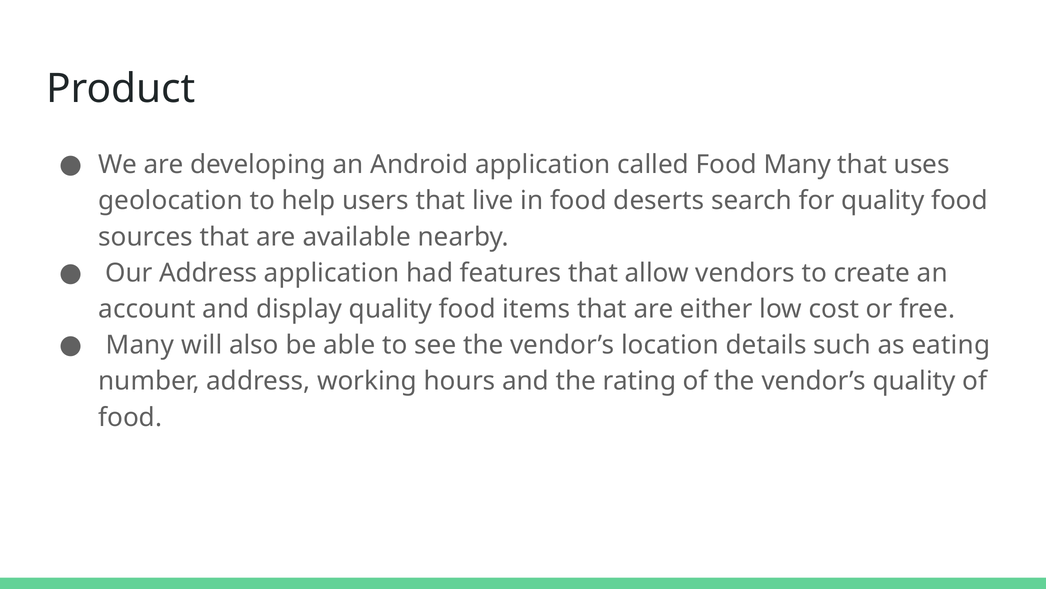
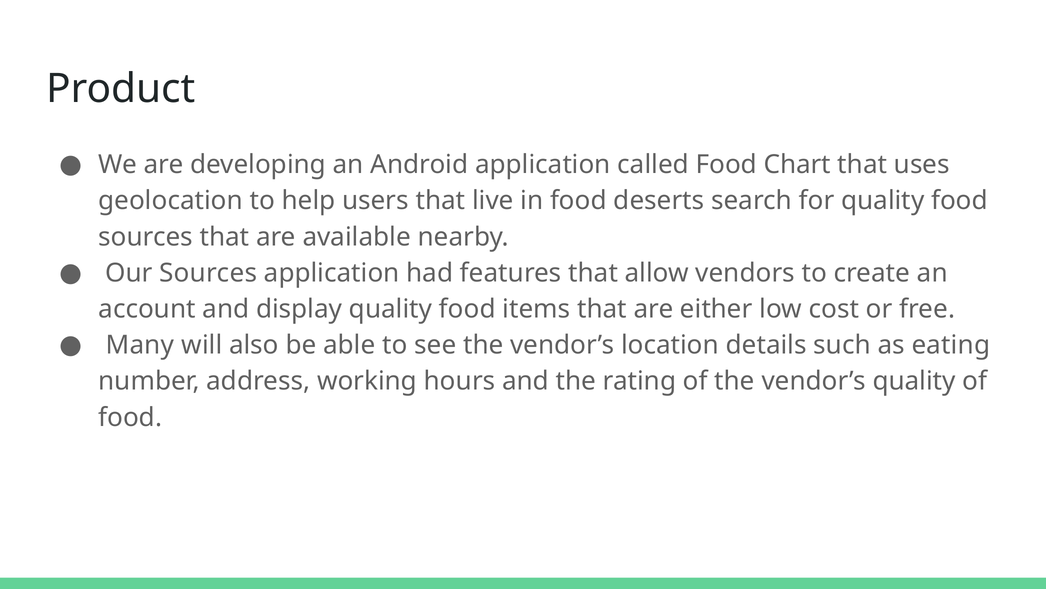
Food Many: Many -> Chart
Our Address: Address -> Sources
